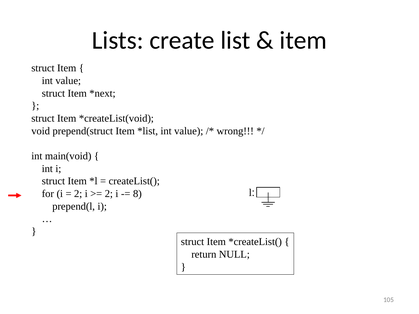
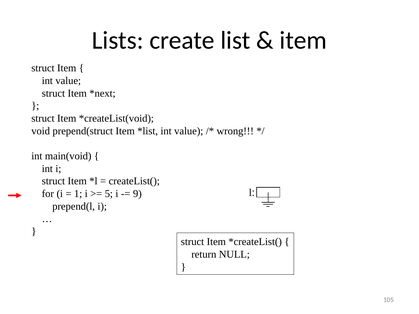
2 at (78, 194): 2 -> 1
2 at (109, 194): 2 -> 5
8: 8 -> 9
